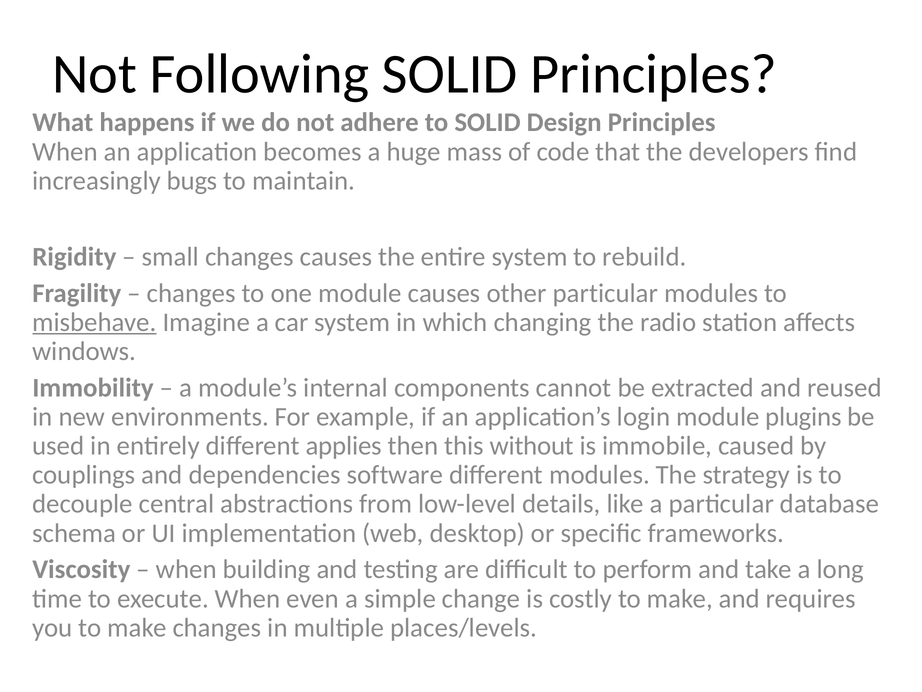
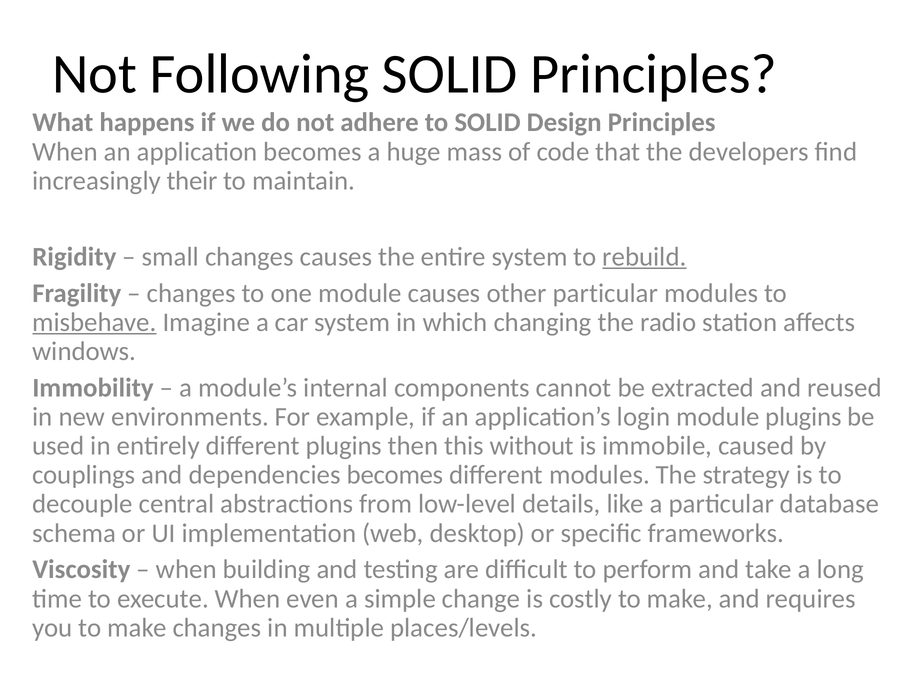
bugs: bugs -> their
rebuild underline: none -> present
different applies: applies -> plugins
dependencies software: software -> becomes
